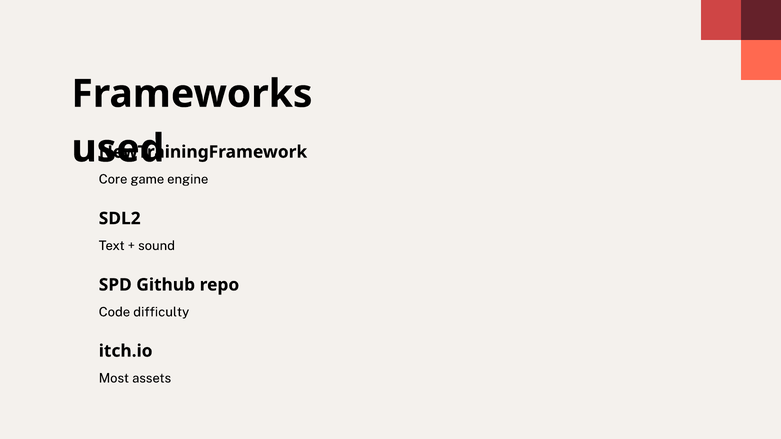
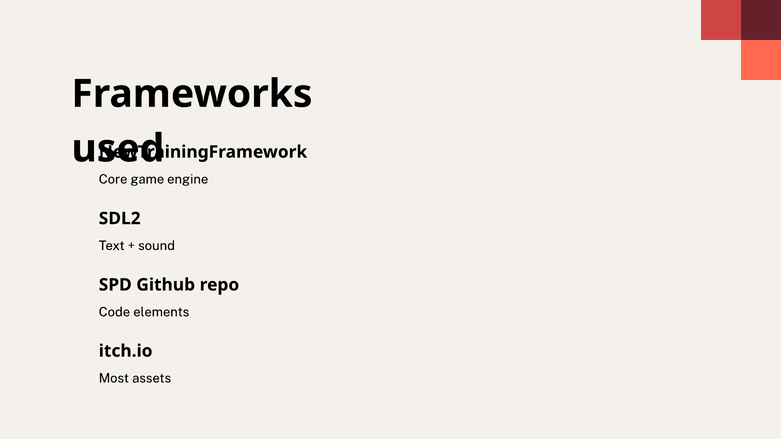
difficulty: difficulty -> elements
